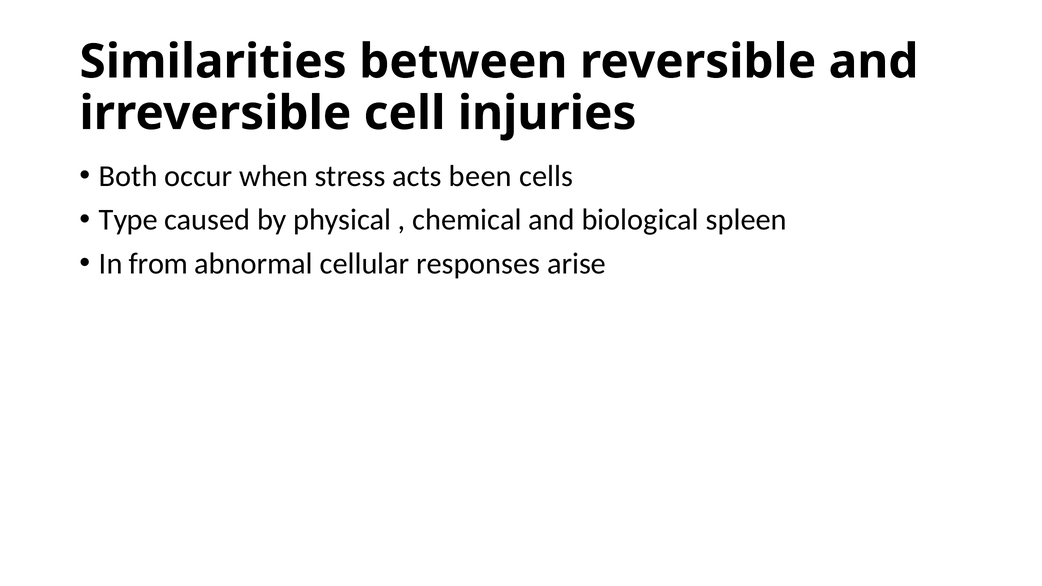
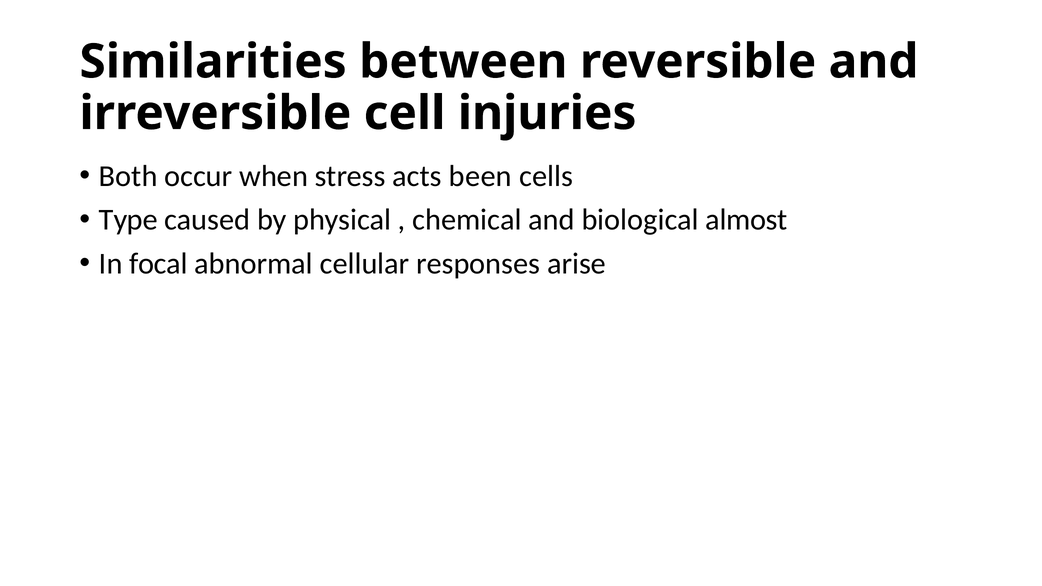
spleen: spleen -> almost
from: from -> focal
